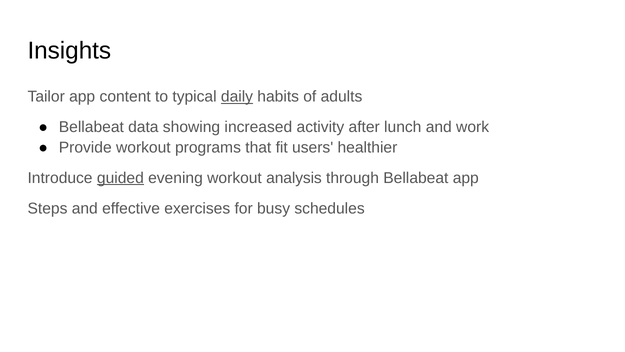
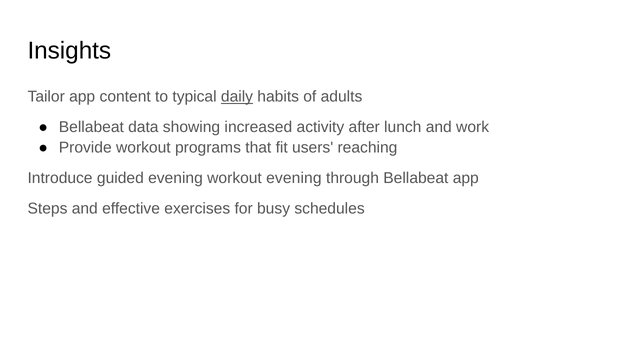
healthier: healthier -> reaching
guided underline: present -> none
workout analysis: analysis -> evening
